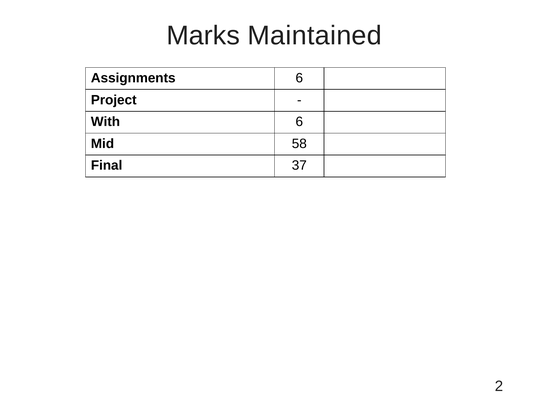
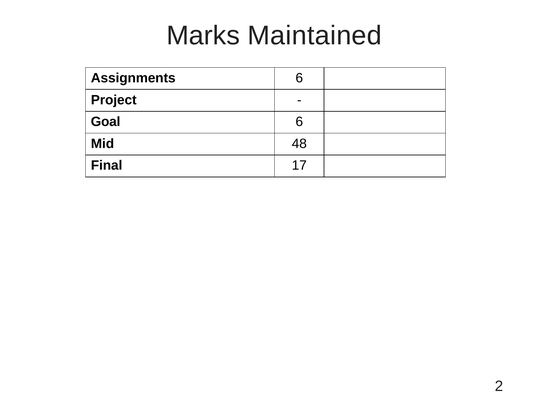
With: With -> Goal
58: 58 -> 48
37: 37 -> 17
